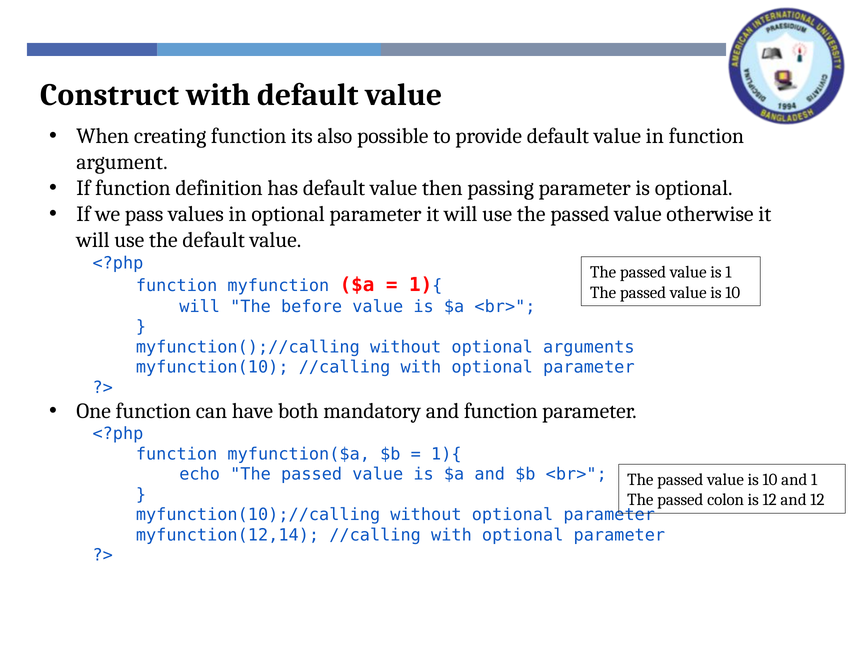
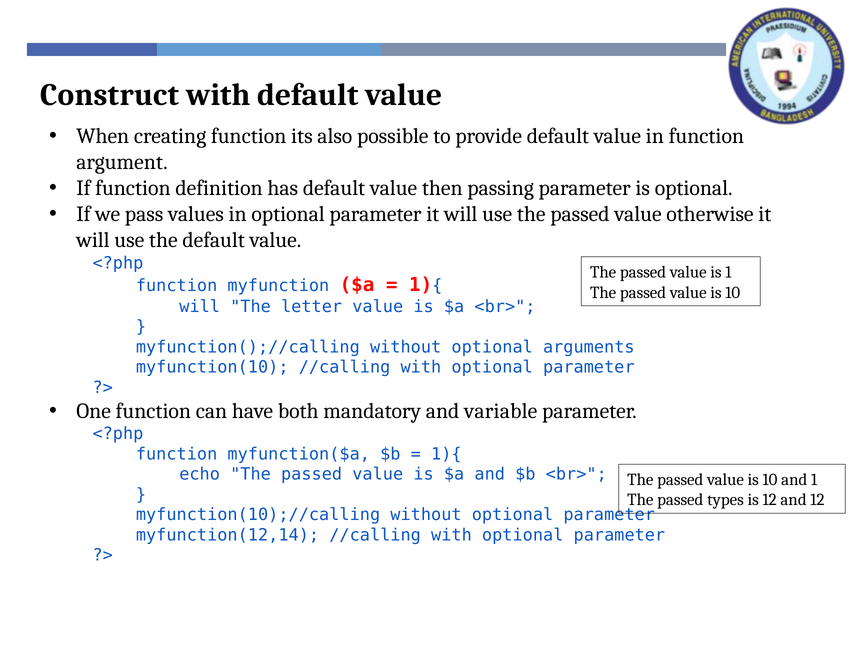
before: before -> letter
and function: function -> variable
colon: colon -> types
